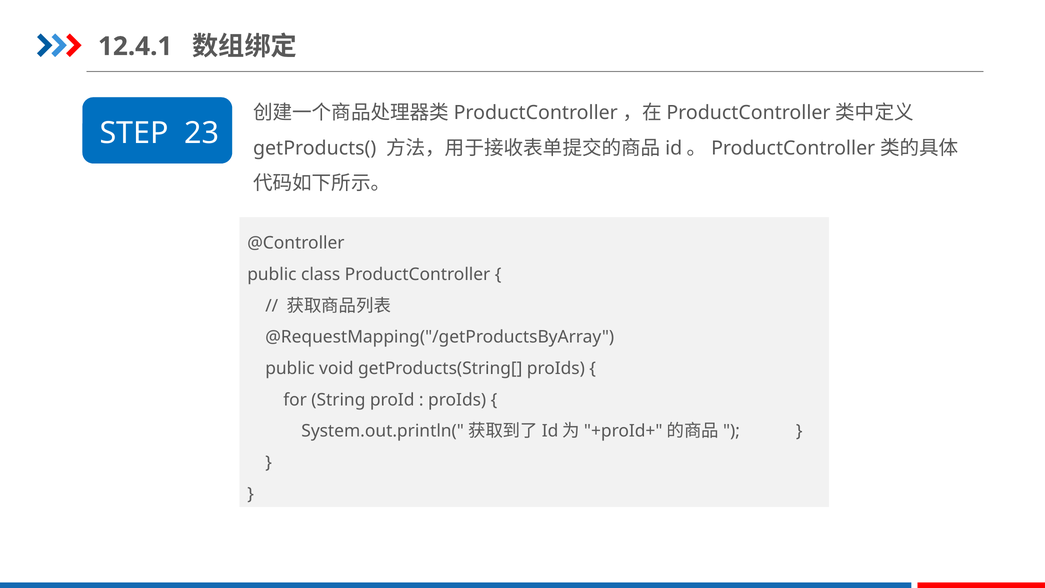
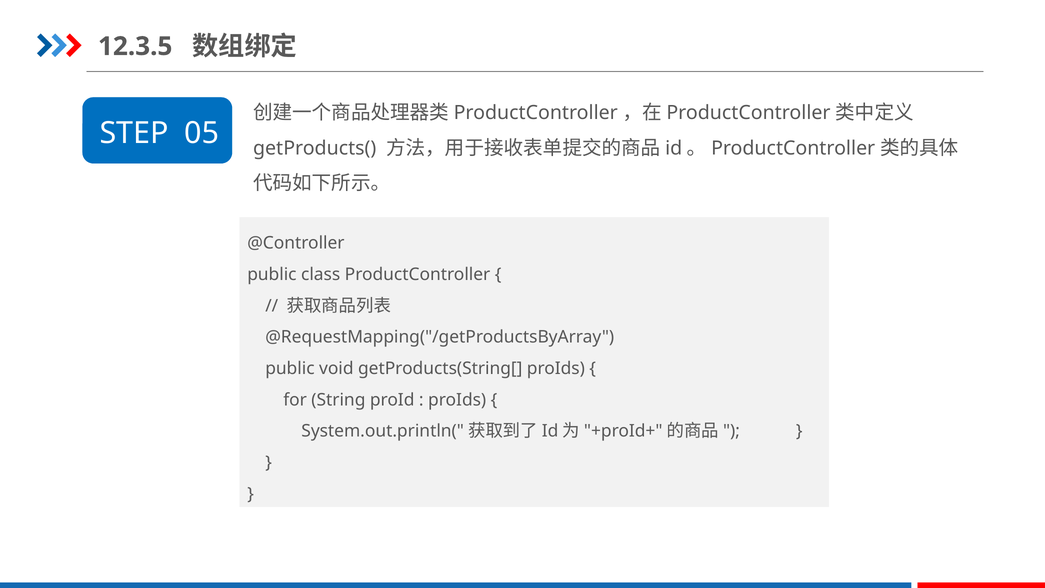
12.4.1: 12.4.1 -> 12.3.5
23: 23 -> 05
